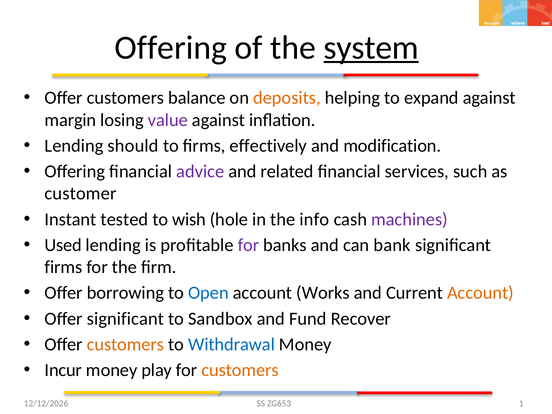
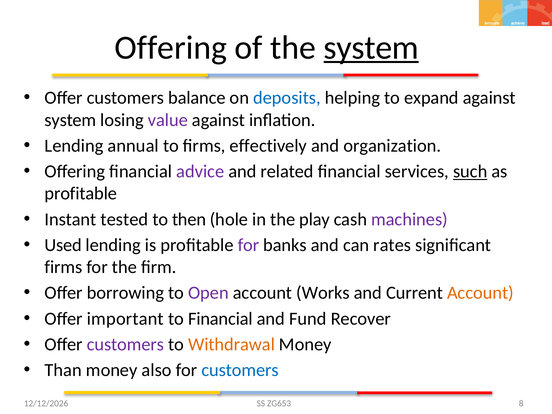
deposits colour: orange -> blue
margin at (70, 120): margin -> system
should: should -> annual
modification: modification -> organization
such underline: none -> present
customer at (81, 194): customer -> profitable
wish: wish -> then
info: info -> play
bank: bank -> rates
Open colour: blue -> purple
Offer significant: significant -> important
to Sandbox: Sandbox -> Financial
customers at (125, 344) colour: orange -> purple
Withdrawal colour: blue -> orange
Incur: Incur -> Than
play: play -> also
customers at (240, 370) colour: orange -> blue
1: 1 -> 8
